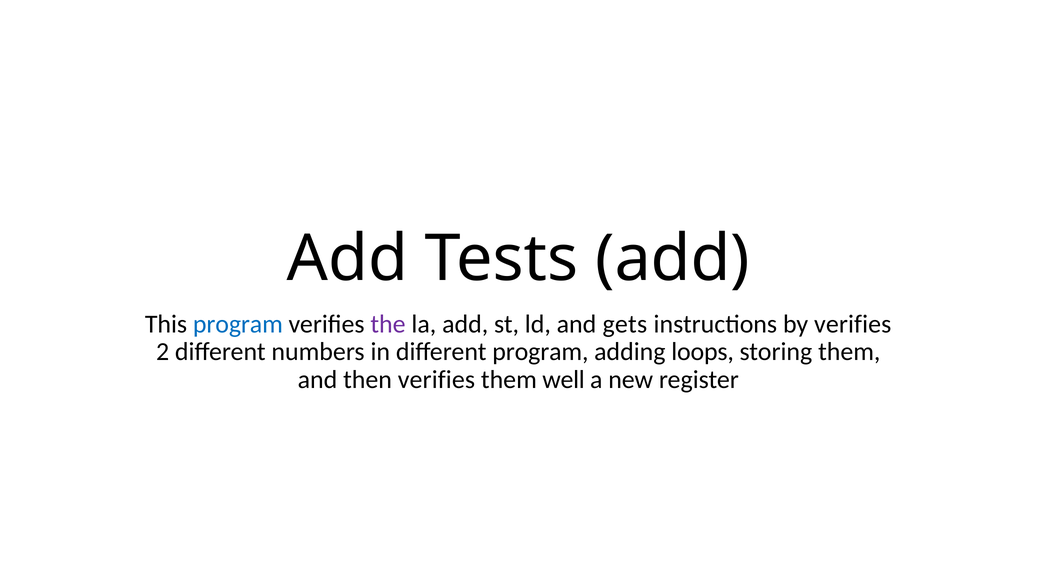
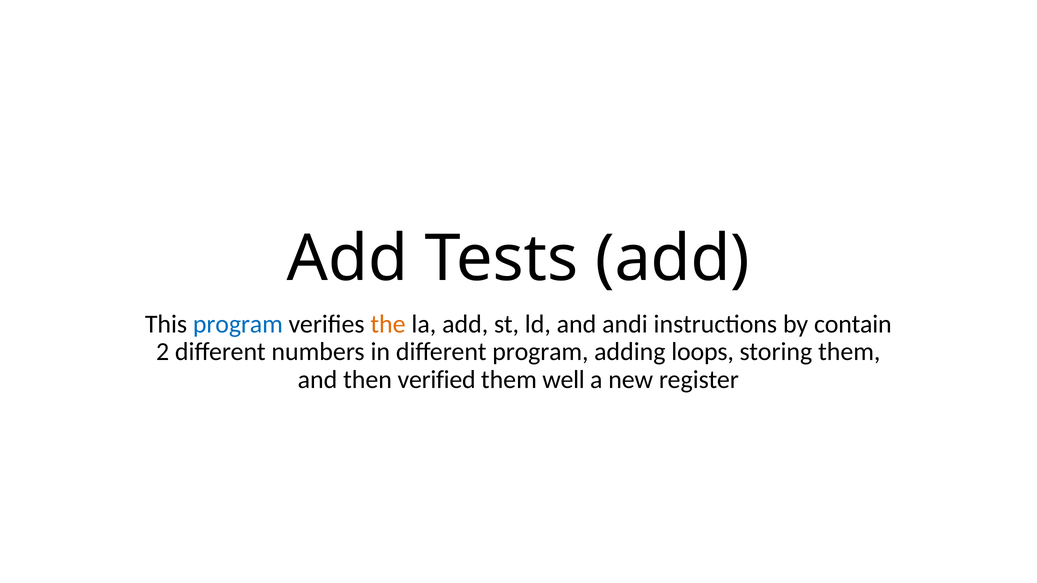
the colour: purple -> orange
gets: gets -> andi
by verifies: verifies -> contain
then verifies: verifies -> verified
